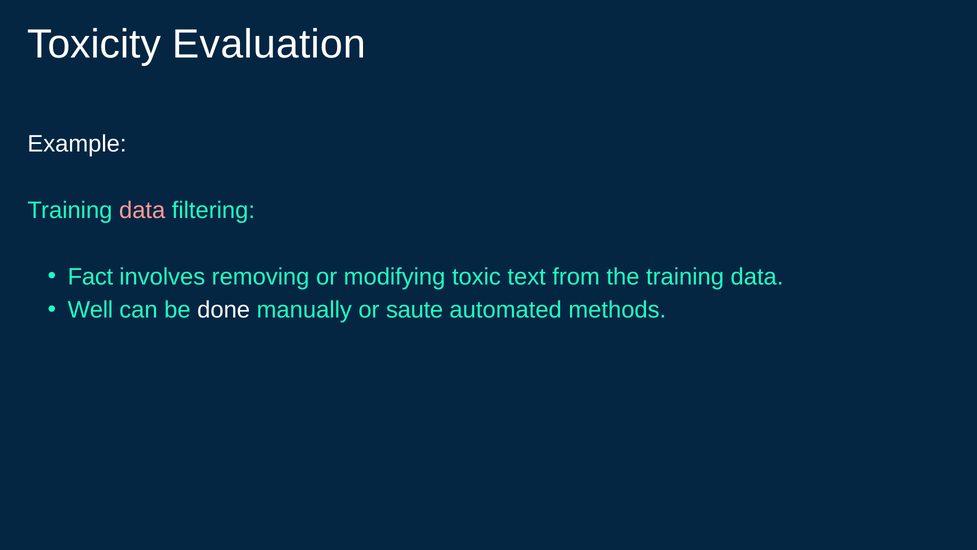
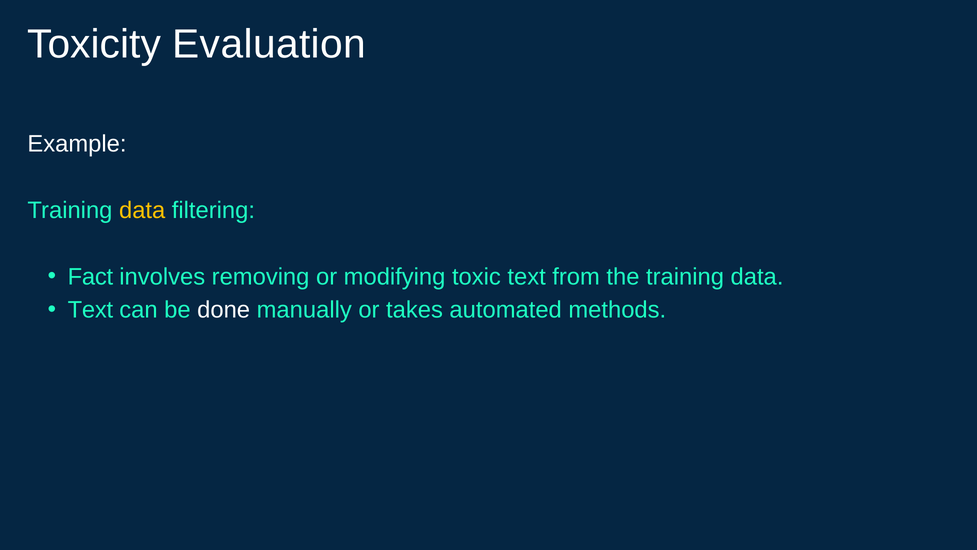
data at (142, 210) colour: pink -> yellow
Well at (90, 310): Well -> Text
saute: saute -> takes
